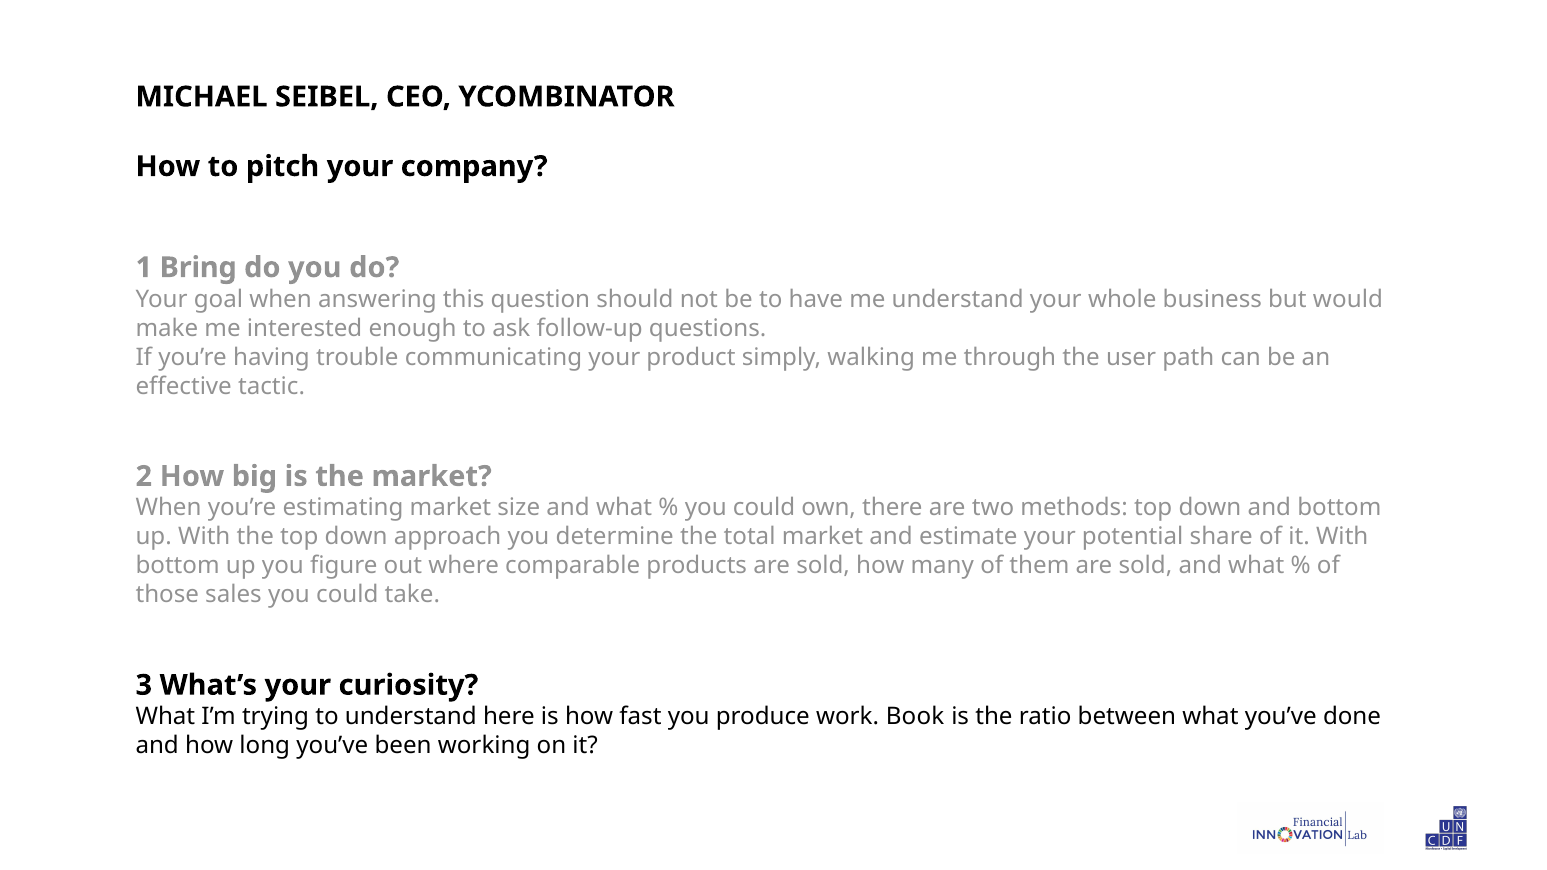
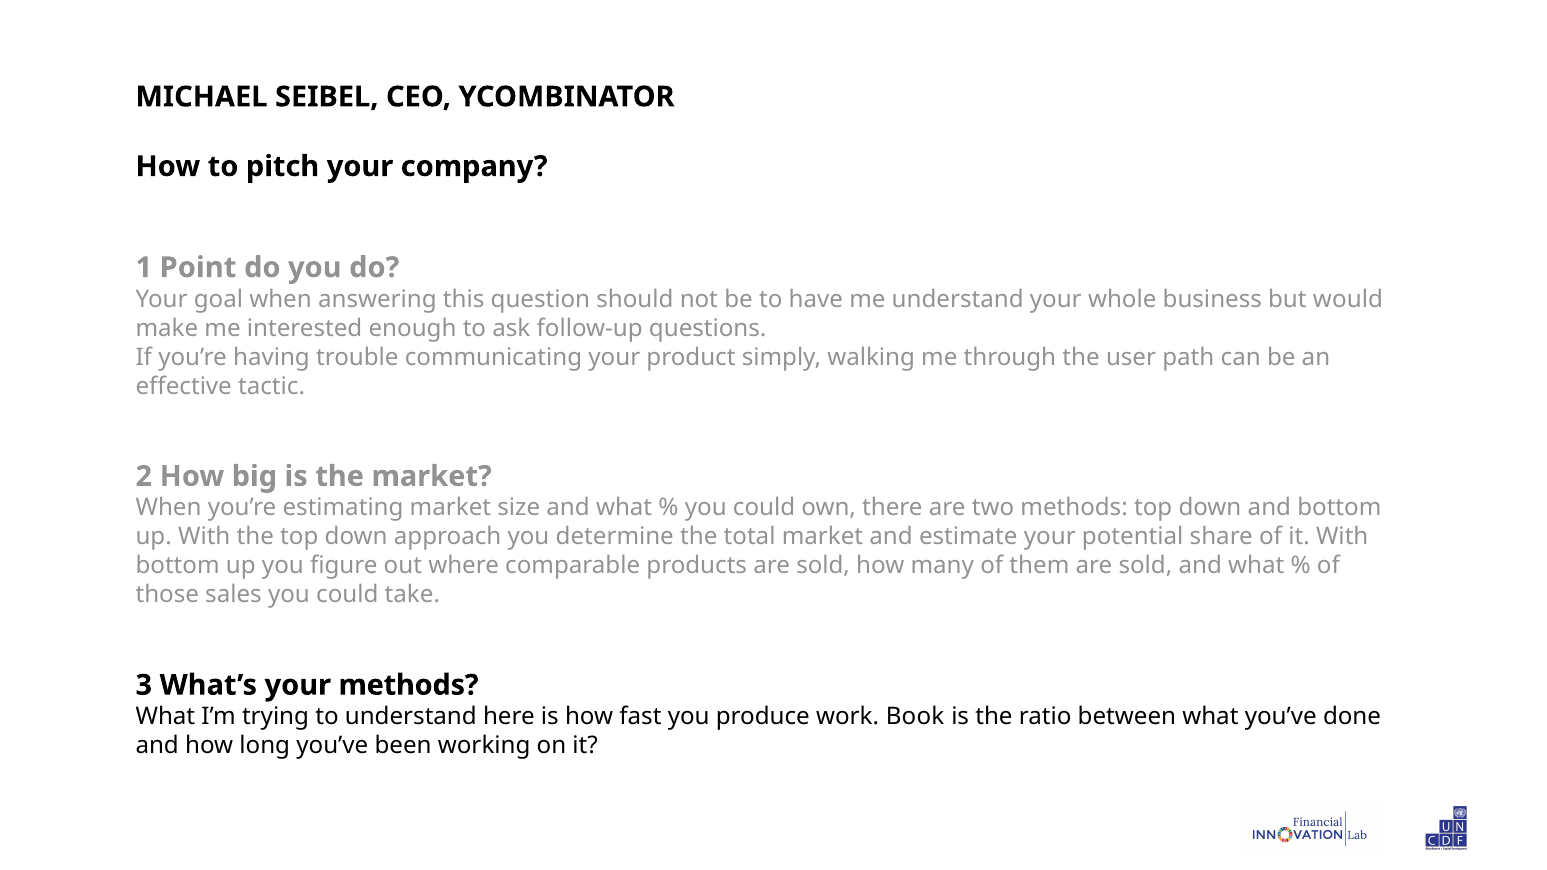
Bring: Bring -> Point
your curiosity: curiosity -> methods
